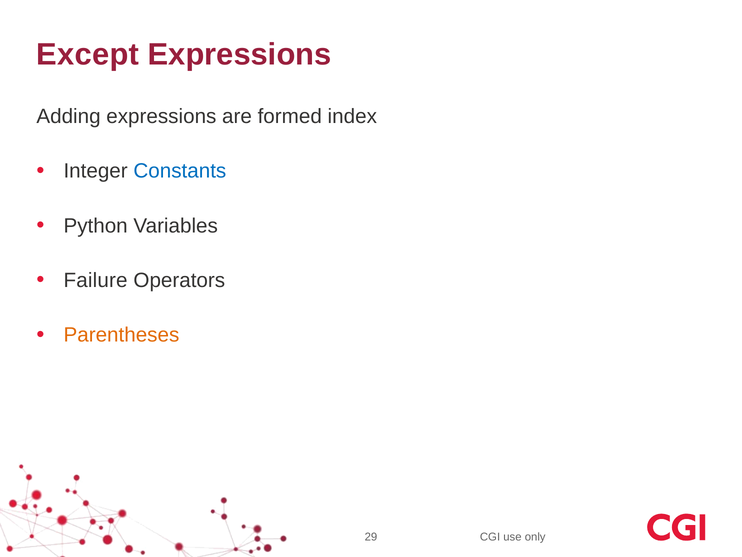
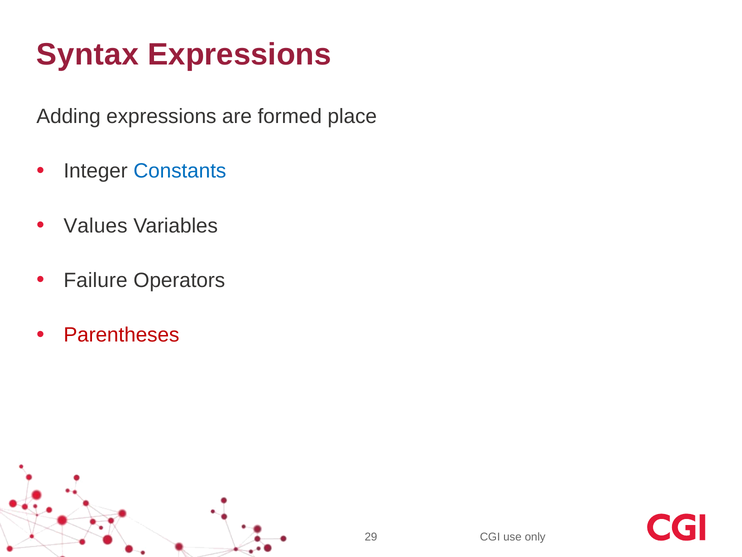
Except: Except -> Syntax
index: index -> place
Python: Python -> Values
Parentheses colour: orange -> red
